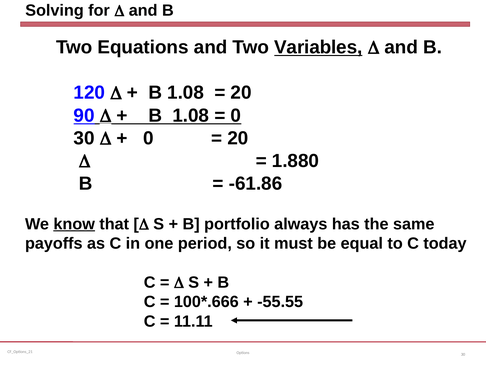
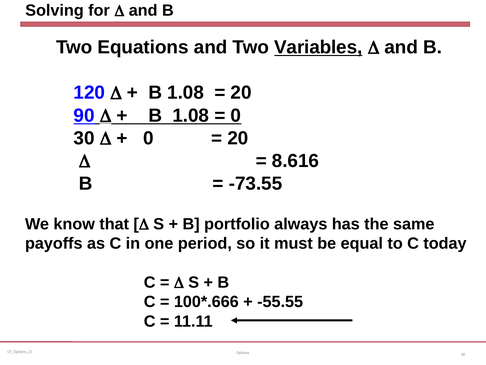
1.880: 1.880 -> 8.616
-61.86: -61.86 -> -73.55
know underline: present -> none
